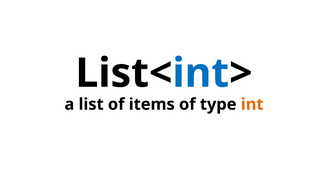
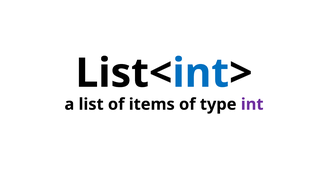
int colour: orange -> purple
